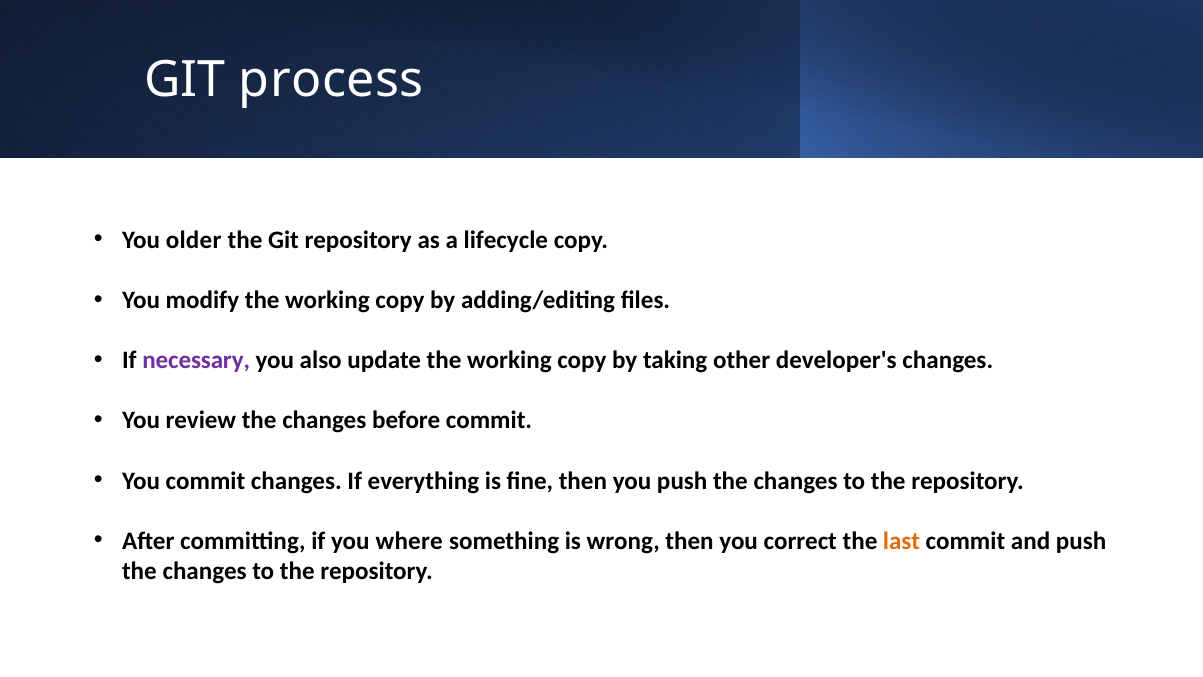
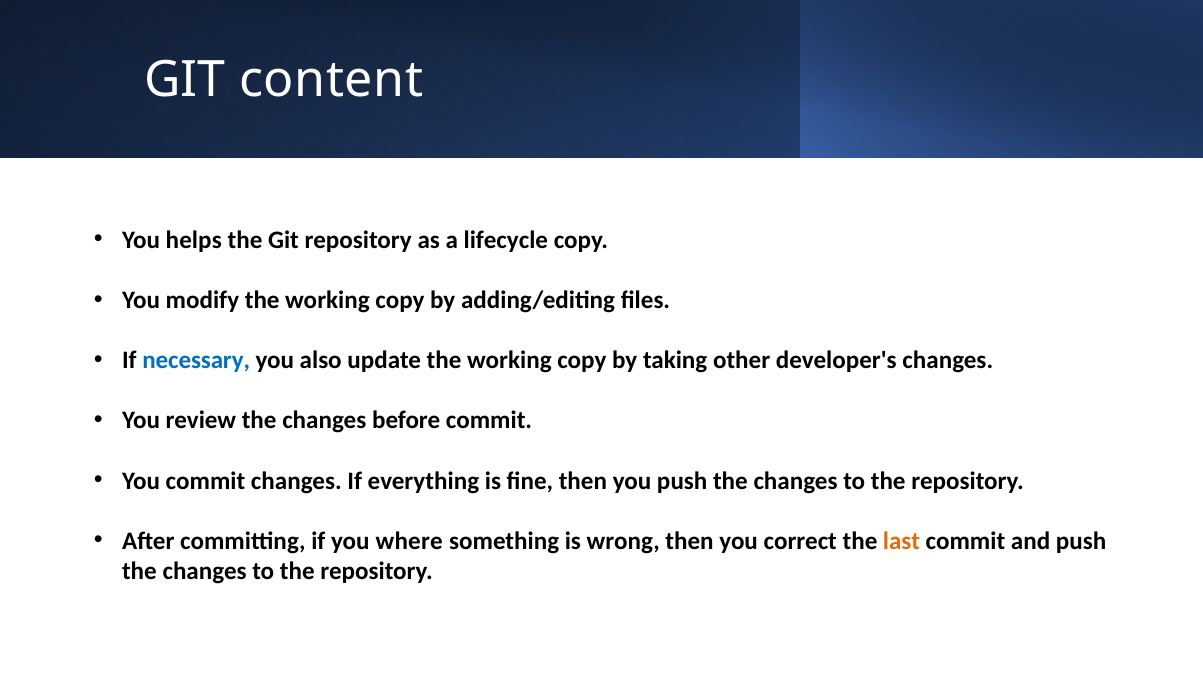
process: process -> content
older: older -> helps
necessary colour: purple -> blue
